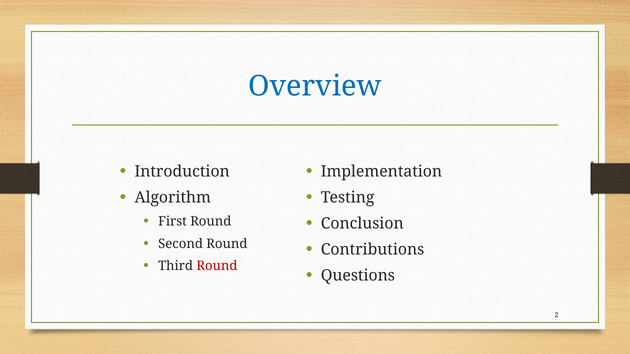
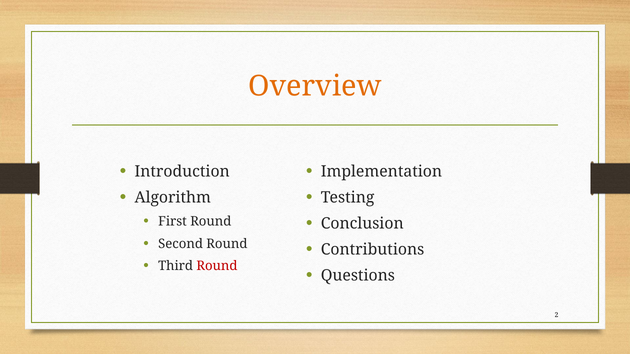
Overview colour: blue -> orange
